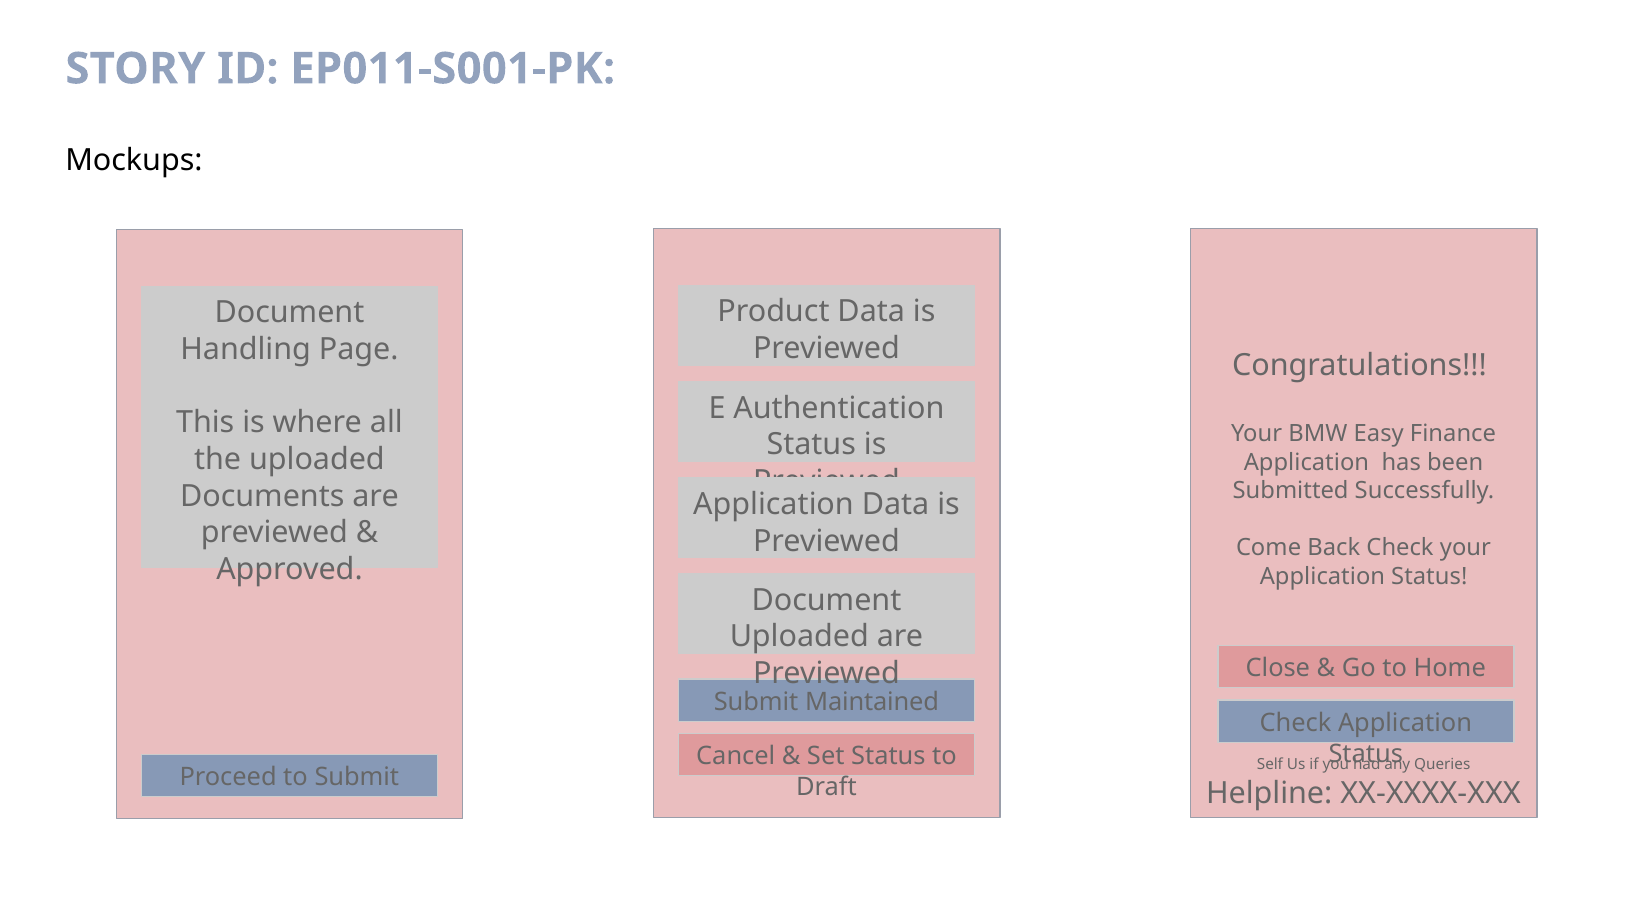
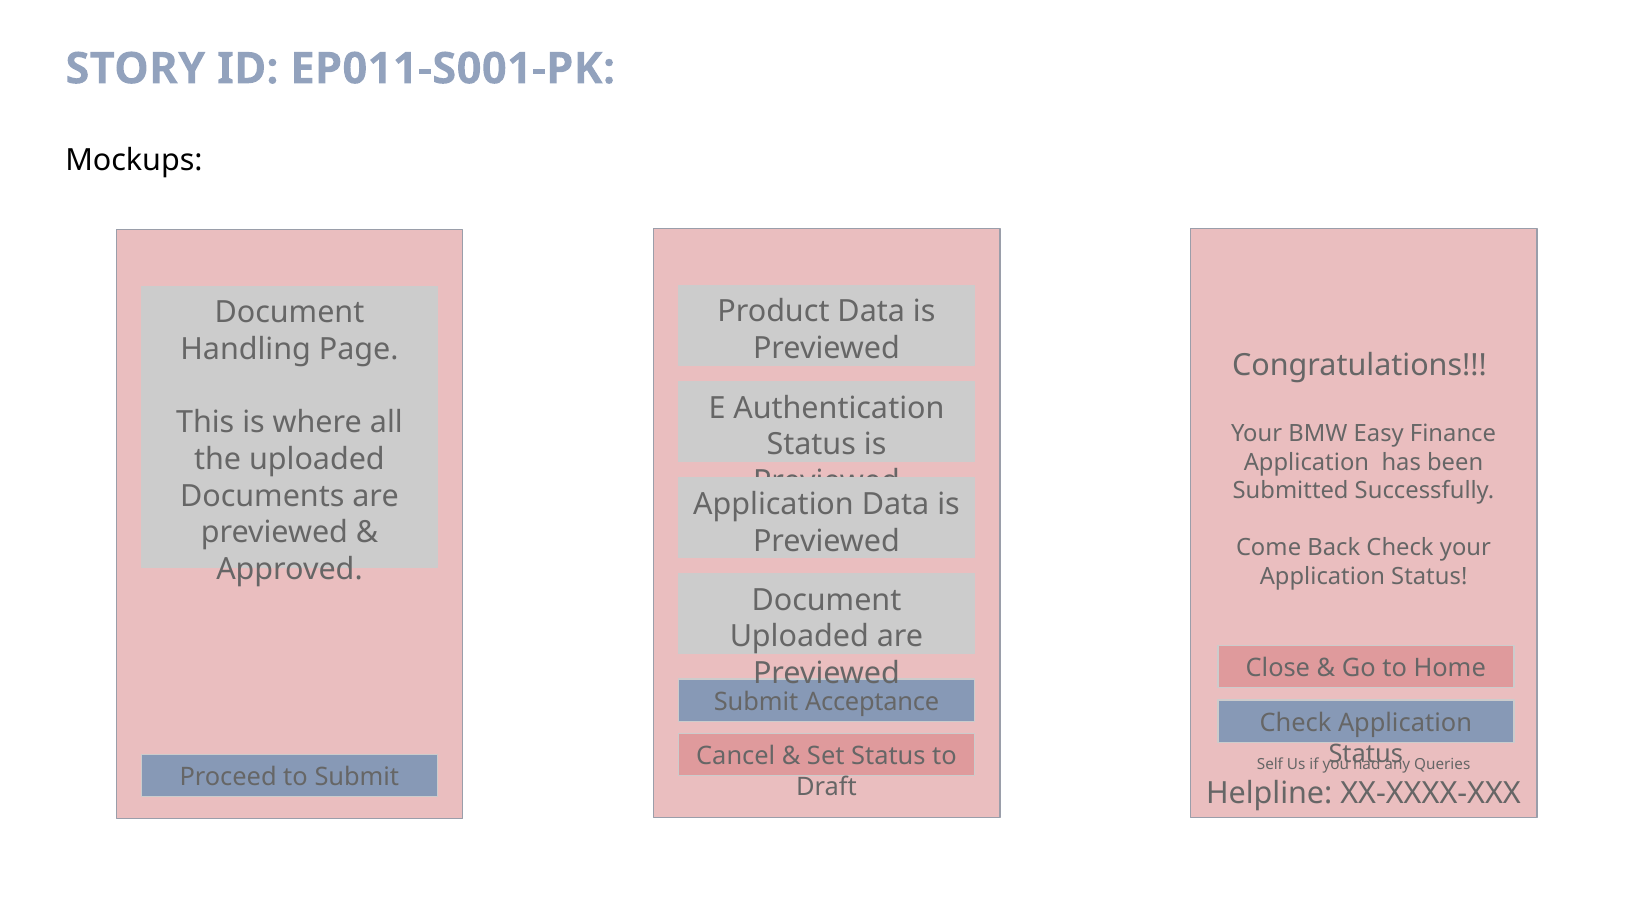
Maintained: Maintained -> Acceptance
